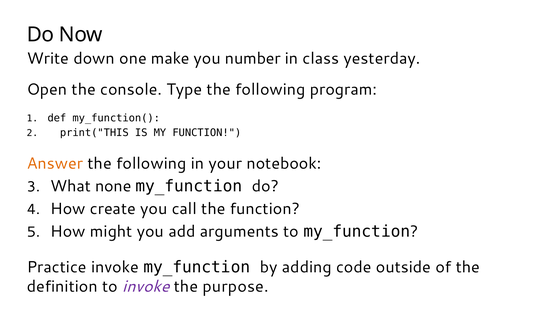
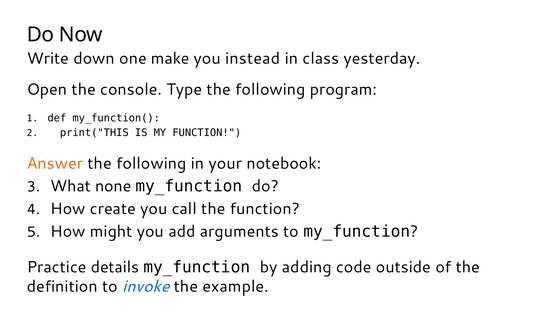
number: number -> instead
Practice invoke: invoke -> details
invoke at (146, 286) colour: purple -> blue
purpose: purpose -> example
